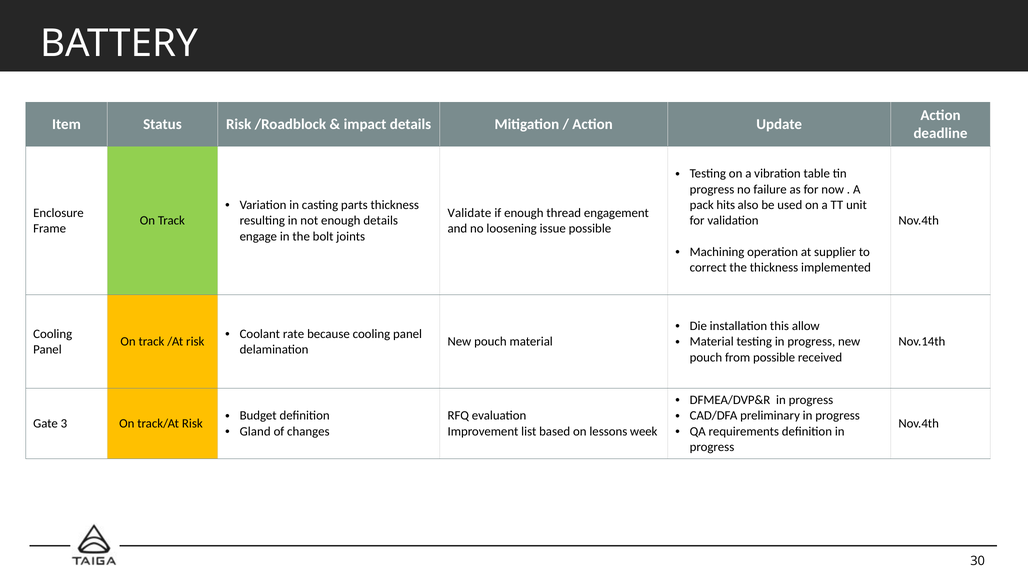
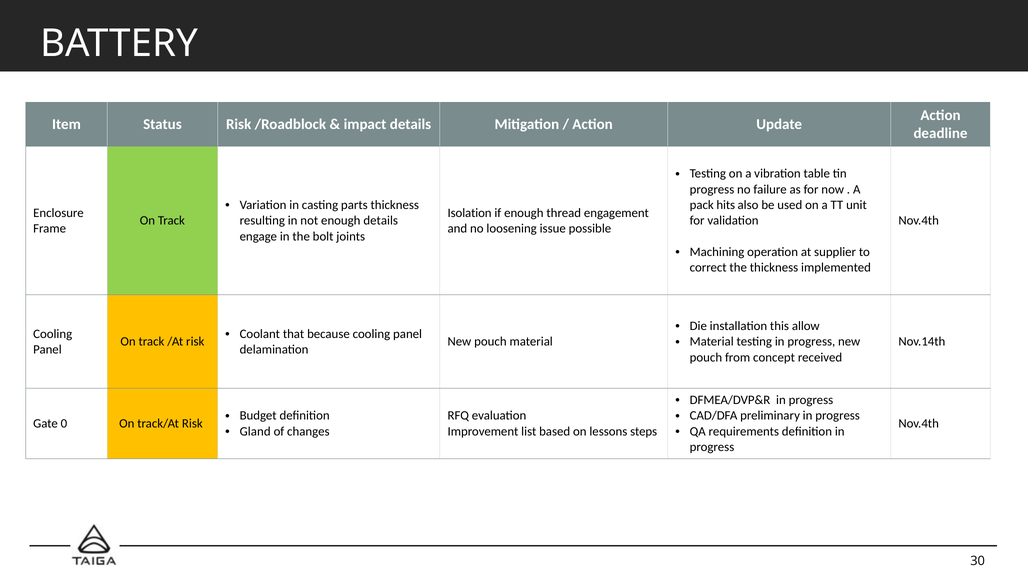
Validate: Validate -> Isolation
rate: rate -> that
from possible: possible -> concept
3: 3 -> 0
week: week -> steps
